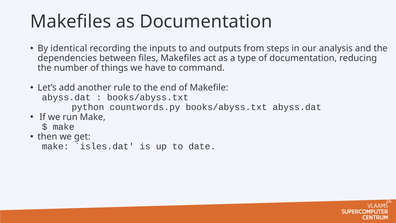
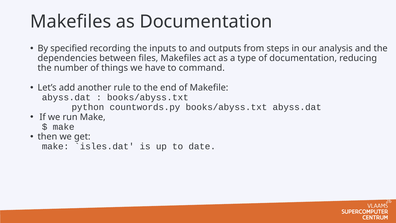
identical: identical -> specified
